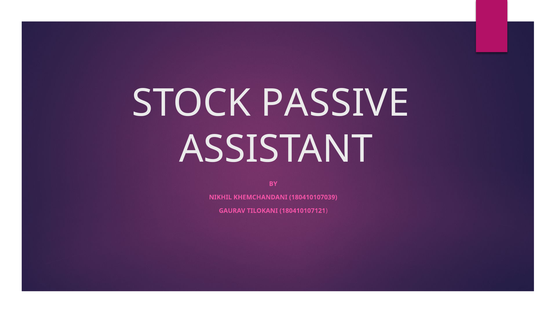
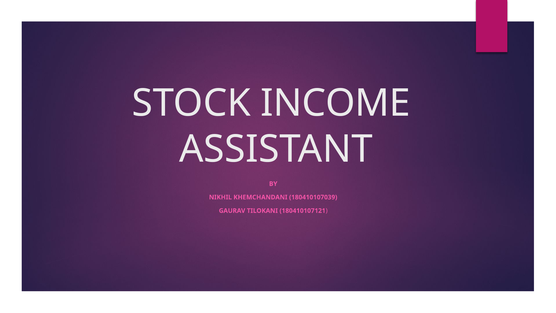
PASSIVE: PASSIVE -> INCOME
